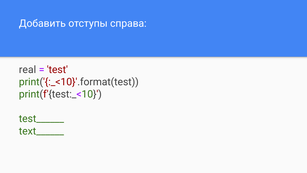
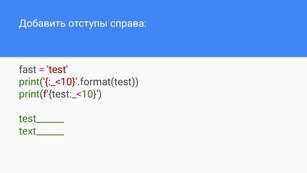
real: real -> fast
